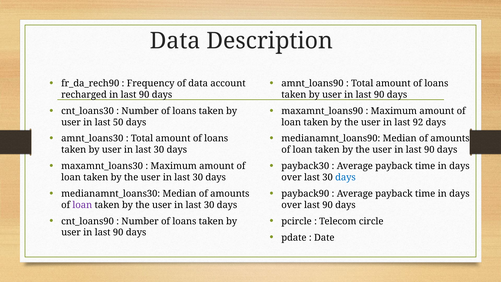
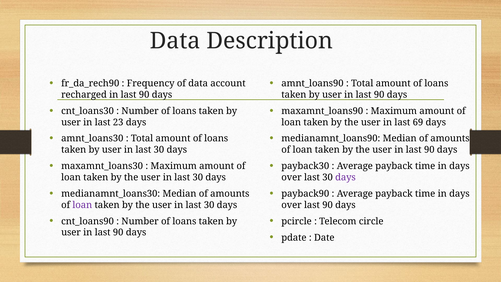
50: 50 -> 23
92: 92 -> 69
days at (345, 177) colour: blue -> purple
